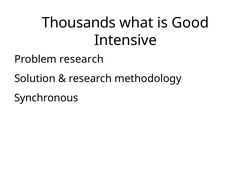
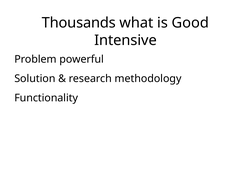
Problem research: research -> powerful
Synchronous: Synchronous -> Functionality
